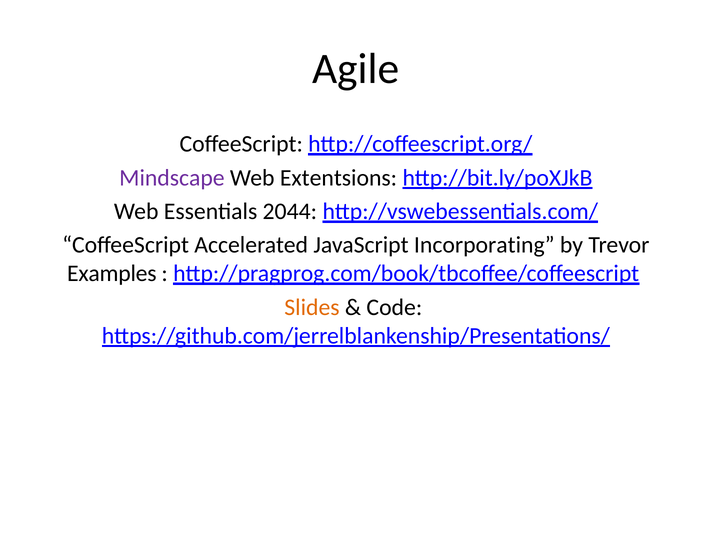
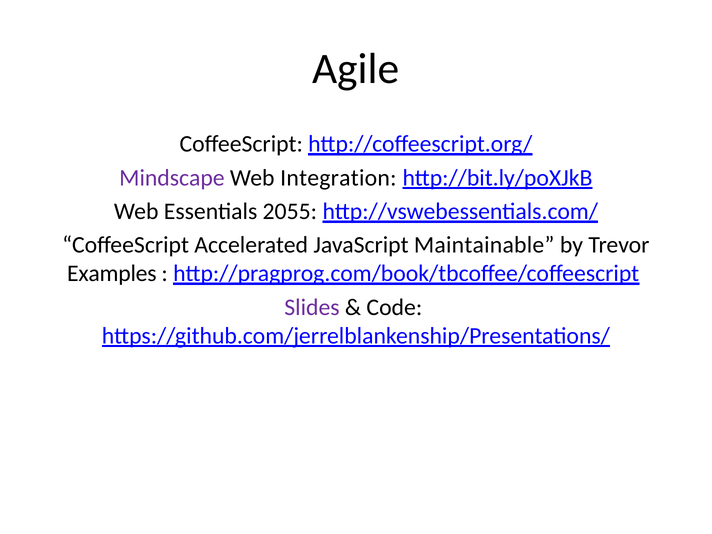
Extentsions: Extentsions -> Integration
2044: 2044 -> 2055
Incorporating: Incorporating -> Maintainable
Slides colour: orange -> purple
